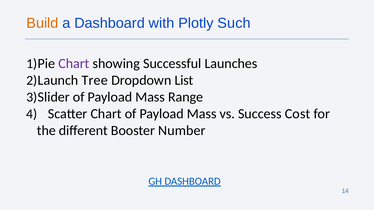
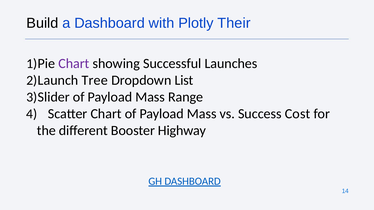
Build colour: orange -> black
Such: Such -> Their
Number: Number -> Highway
